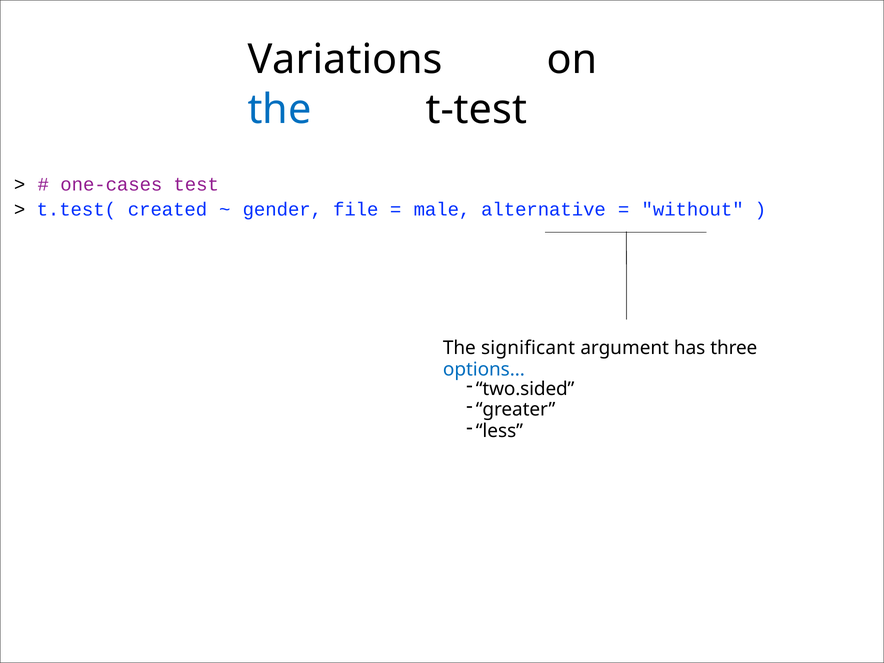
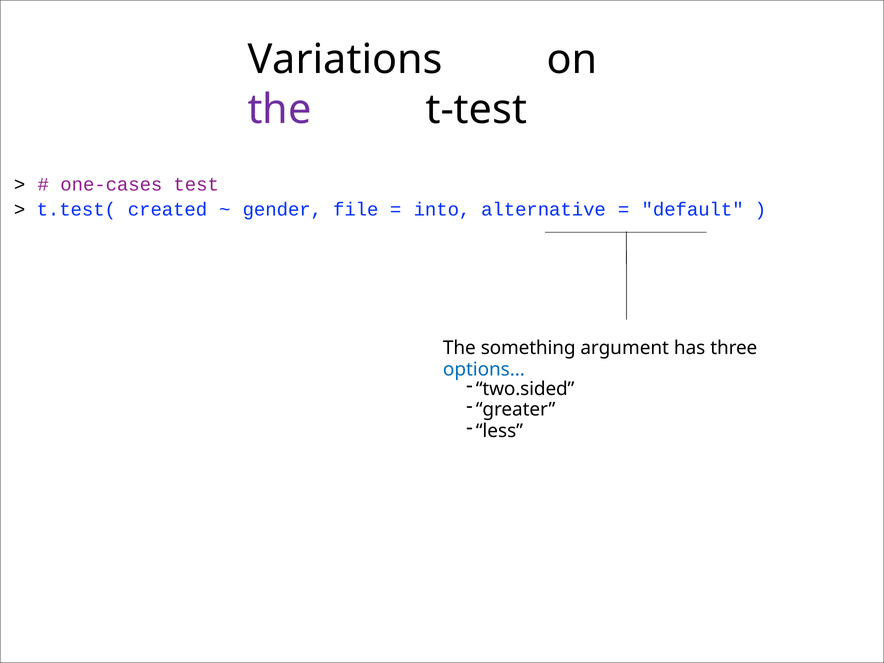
the at (279, 109) colour: blue -> purple
male: male -> into
without: without -> default
significant: significant -> something
